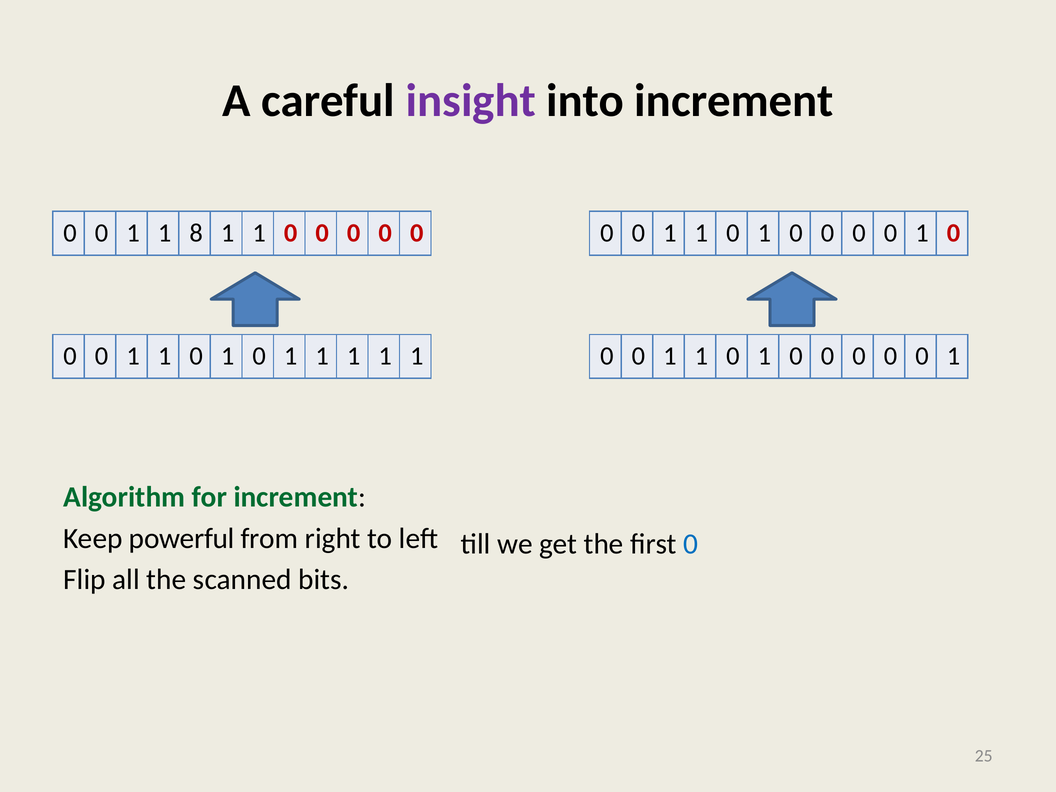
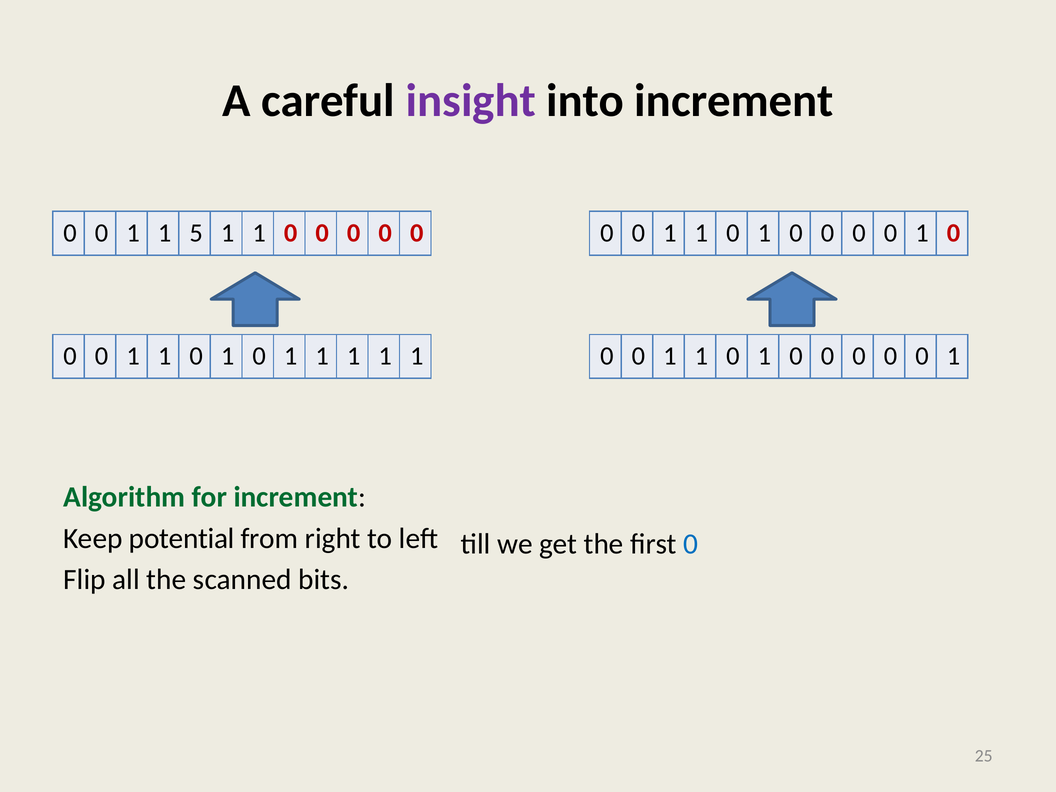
8: 8 -> 5
powerful: powerful -> potential
